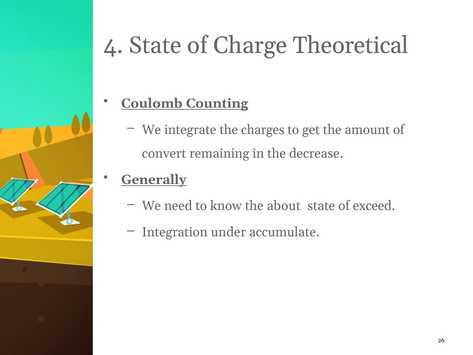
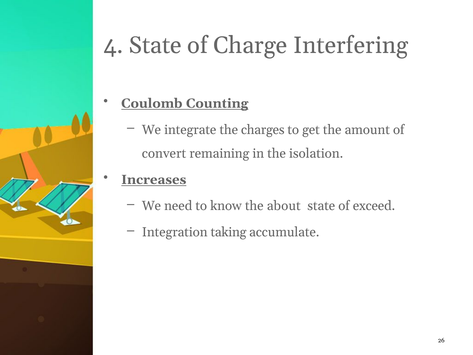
Theoretical: Theoretical -> Interfering
decrease: decrease -> isolation
Generally: Generally -> Increases
under: under -> taking
